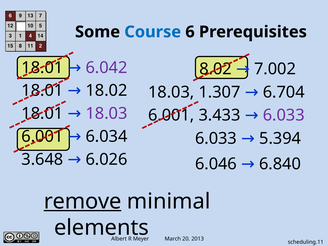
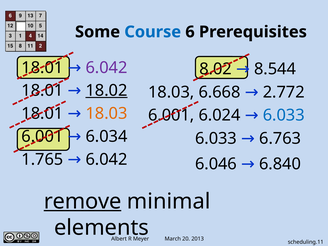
7.002: 7.002 -> 8.544
18.02 underline: none -> present
1.307: 1.307 -> 6.668
6.704: 6.704 -> 2.772
18.03 at (107, 114) colour: purple -> orange
3.433: 3.433 -> 6.024
6.033 at (284, 115) colour: purple -> blue
5.394: 5.394 -> 6.763
3.648: 3.648 -> 1.765
6.026 at (107, 159): 6.026 -> 6.042
